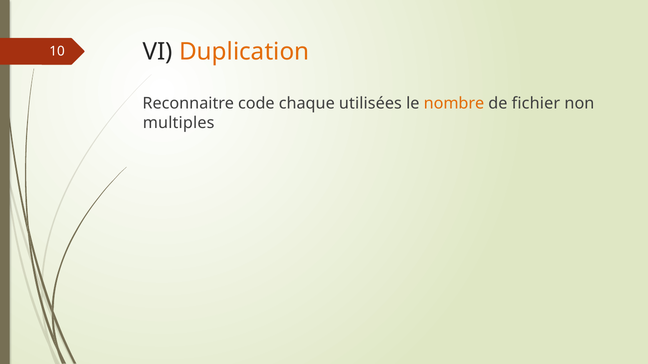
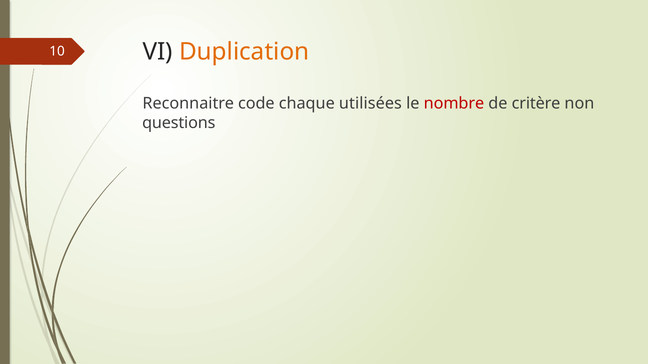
nombre colour: orange -> red
fichier: fichier -> critère
multiples: multiples -> questions
